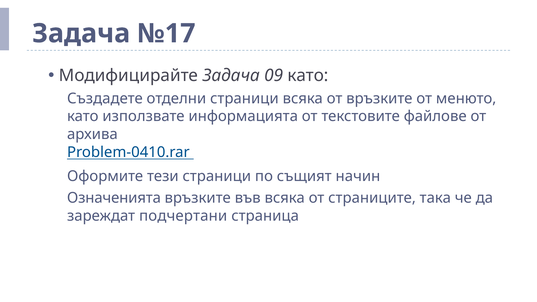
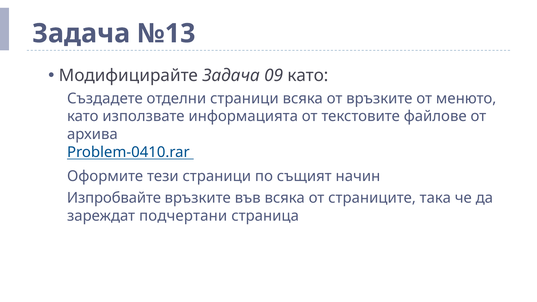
№17: №17 -> №13
Означенията: Означенията -> Изпробвайте
